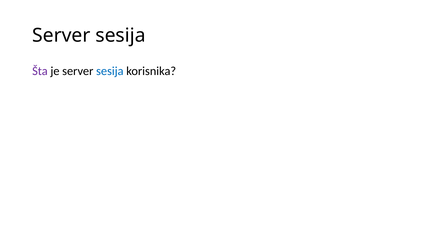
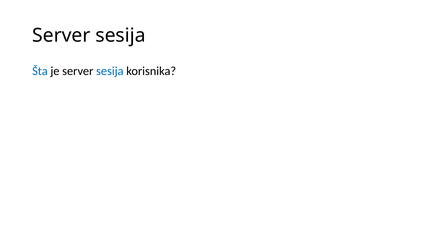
Šta colour: purple -> blue
